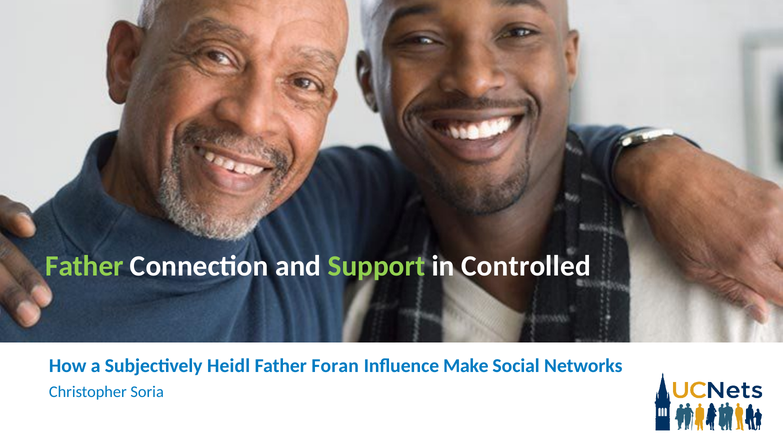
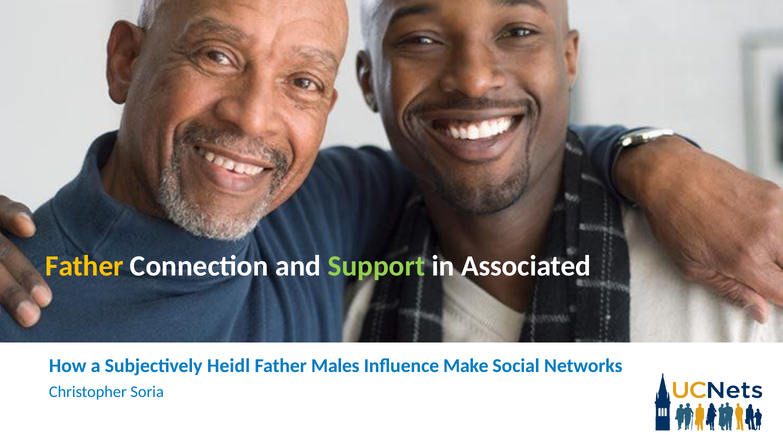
Father at (84, 266) colour: light green -> yellow
Controlled: Controlled -> Associated
Foran: Foran -> Males
